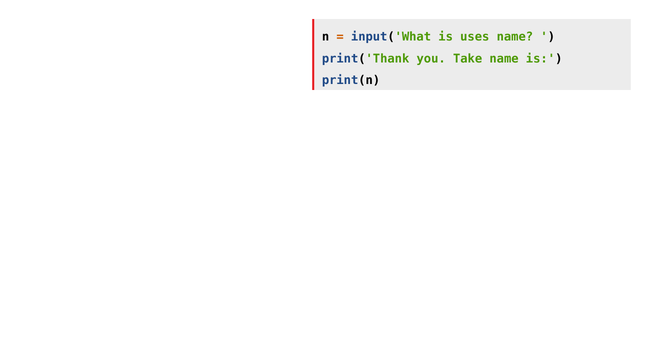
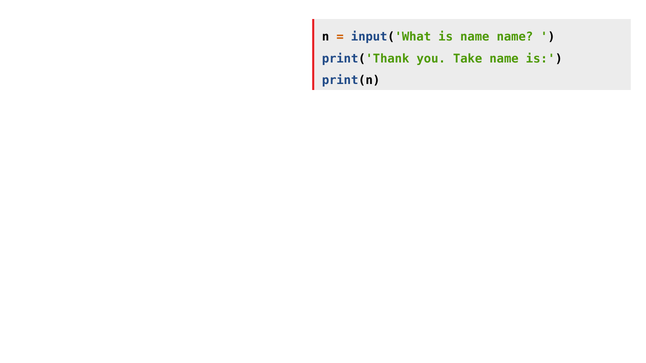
is uses: uses -> name
